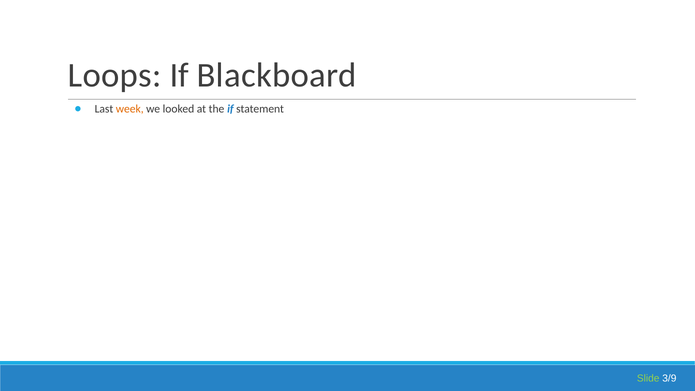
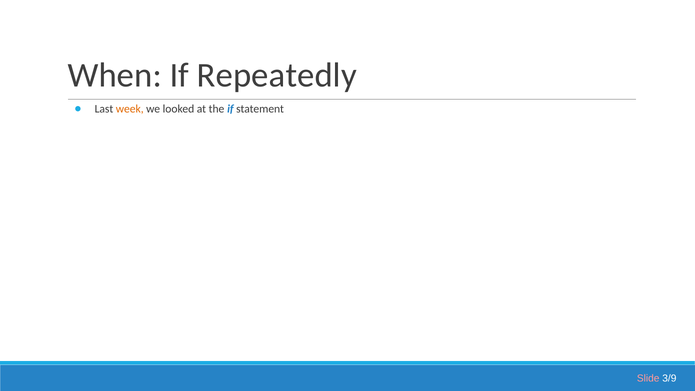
Loops: Loops -> When
Blackboard: Blackboard -> Repeatedly
Slide colour: light green -> pink
